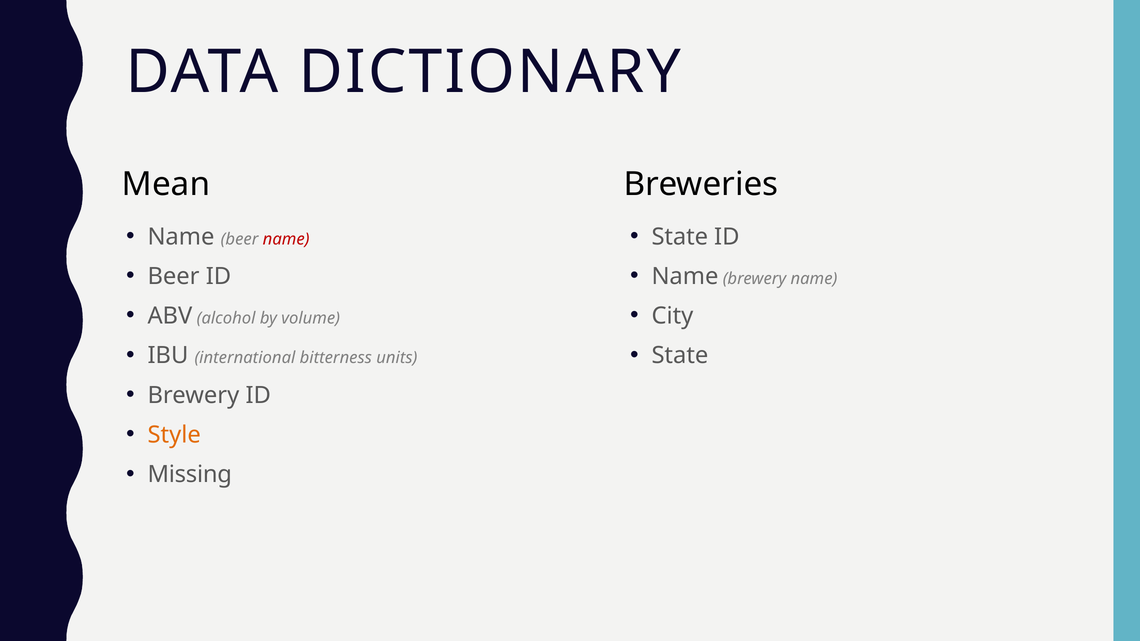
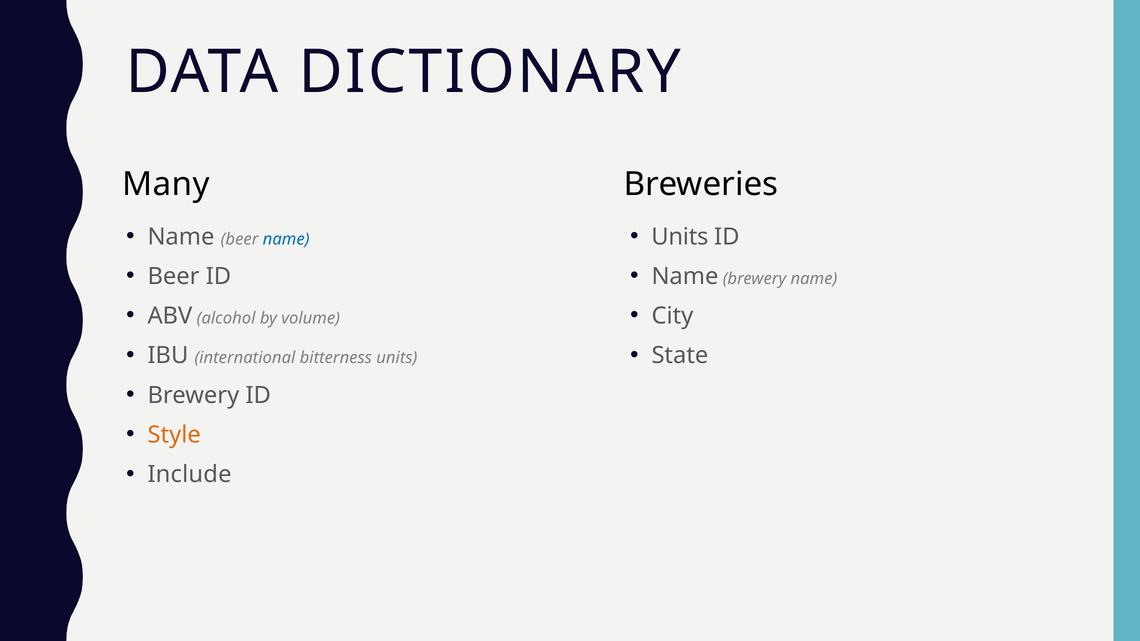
Mean: Mean -> Many
name at (286, 239) colour: red -> blue
State at (680, 237): State -> Units
Missing: Missing -> Include
